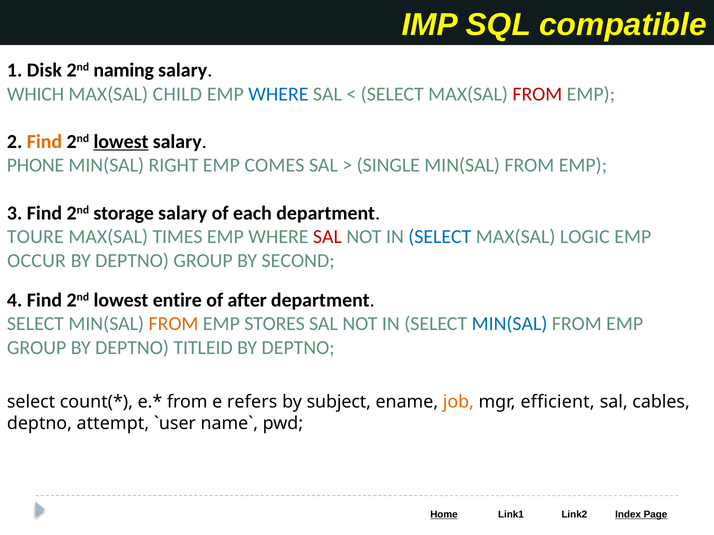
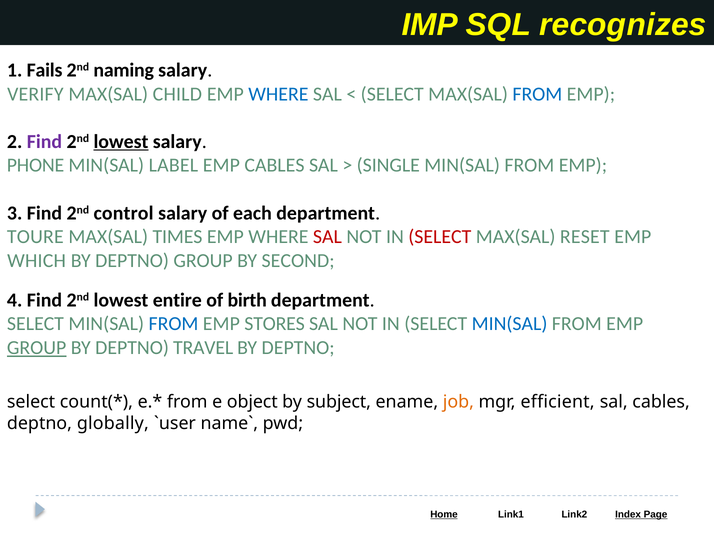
compatible: compatible -> recognizes
Disk: Disk -> Fails
WHICH: WHICH -> VERIFY
FROM at (537, 94) colour: red -> blue
Find at (44, 142) colour: orange -> purple
RIGHT: RIGHT -> LABEL
EMP COMES: COMES -> CABLES
storage: storage -> control
SELECT at (440, 237) colour: blue -> red
LOGIC: LOGIC -> RESET
OCCUR: OCCUR -> WHICH
after: after -> birth
FROM at (174, 324) colour: orange -> blue
GROUP at (37, 348) underline: none -> present
TITLEID: TITLEID -> TRAVEL
refers: refers -> object
attempt: attempt -> globally
